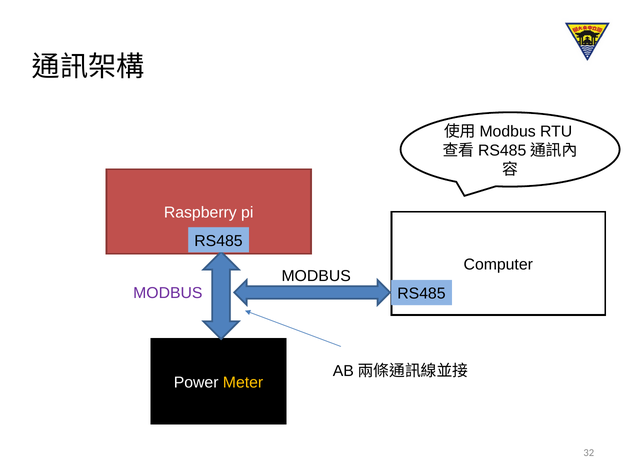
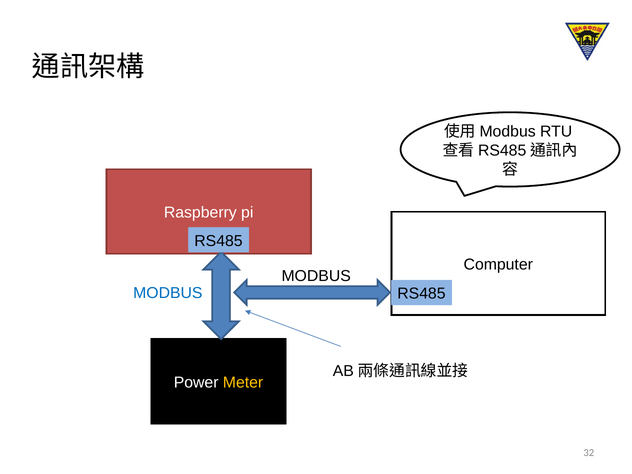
MODBUS at (168, 293) colour: purple -> blue
